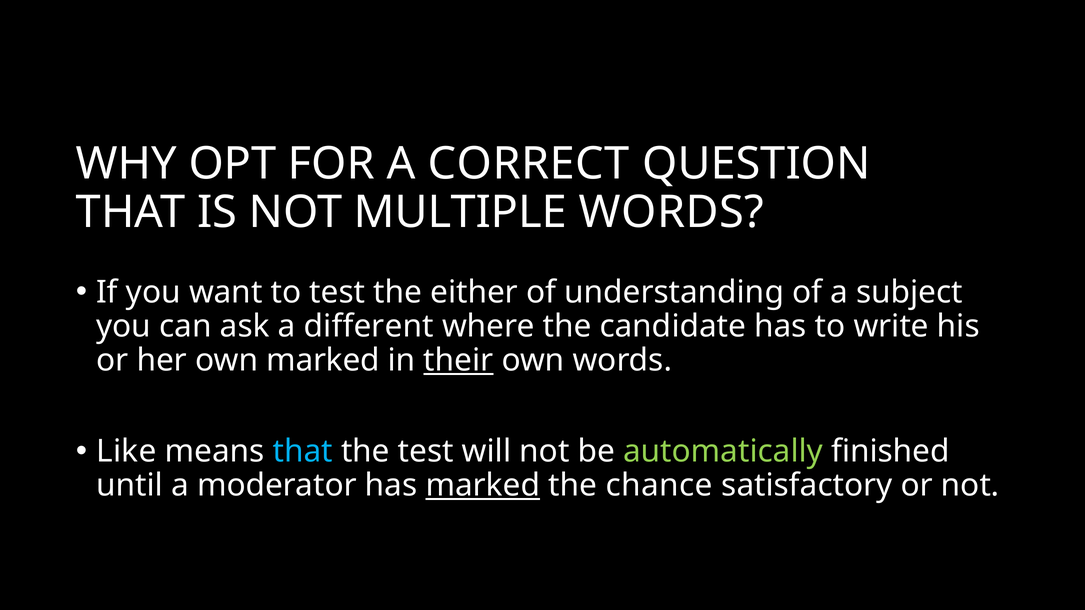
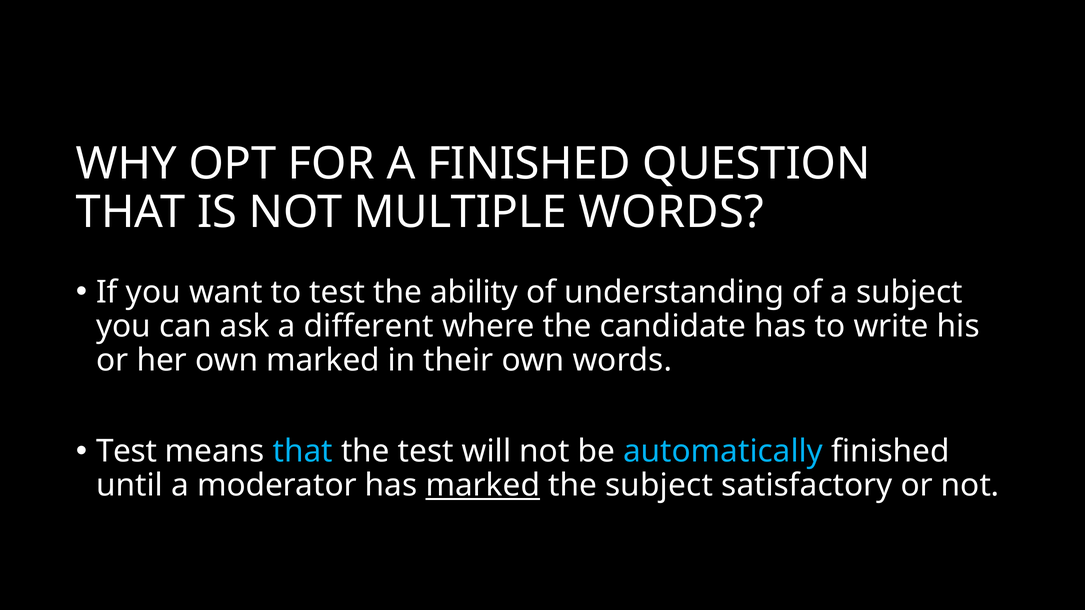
A CORRECT: CORRECT -> FINISHED
either: either -> ability
their underline: present -> none
Like at (126, 452): Like -> Test
automatically colour: light green -> light blue
the chance: chance -> subject
